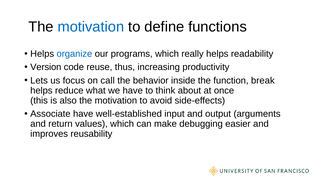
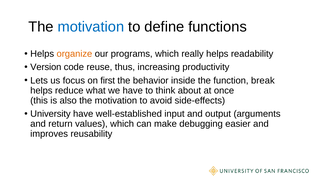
organize colour: blue -> orange
call: call -> first
Associate: Associate -> University
